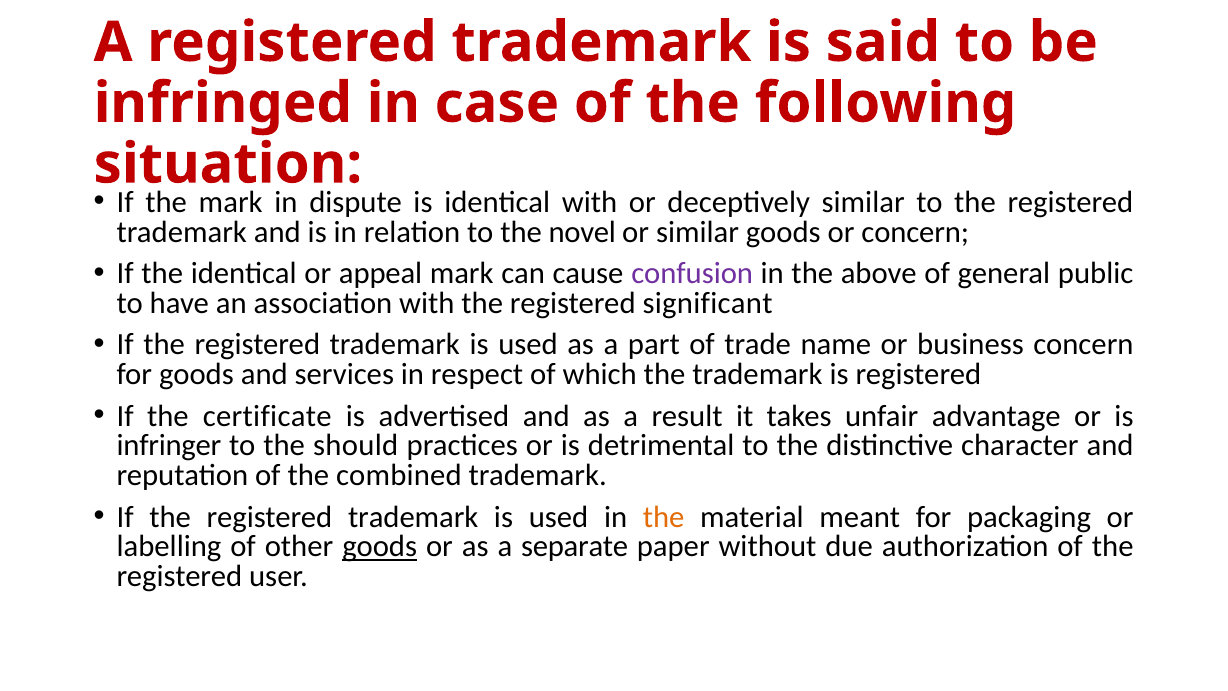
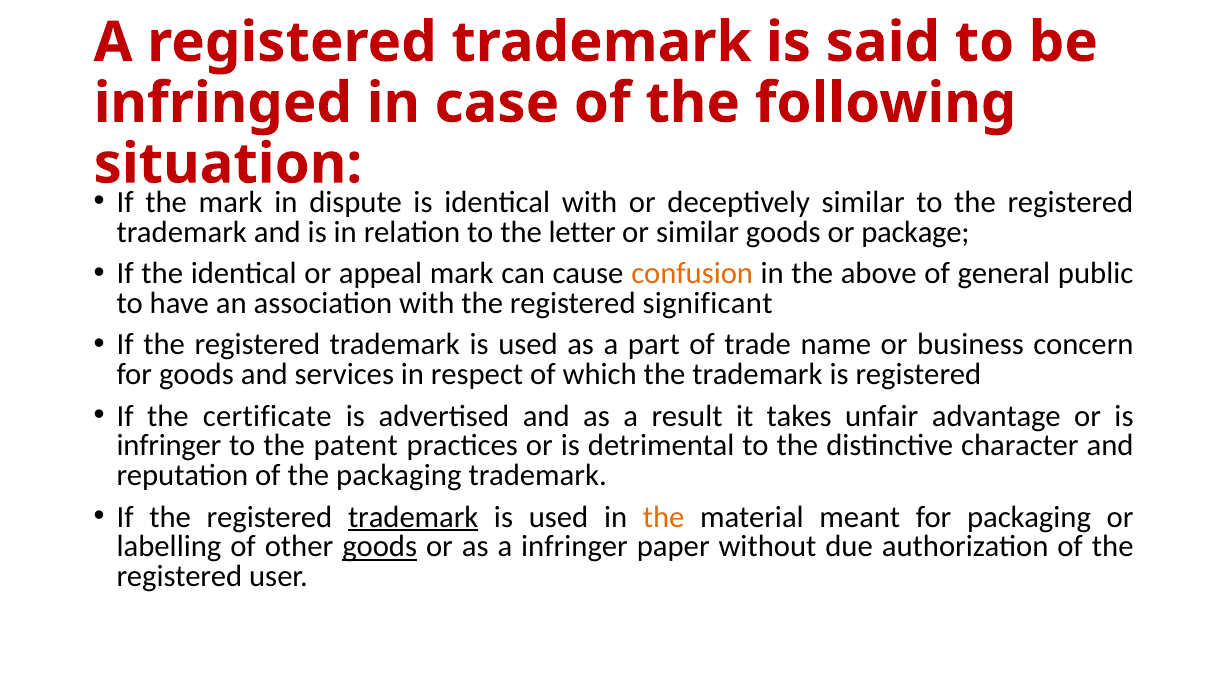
novel: novel -> letter
or concern: concern -> package
confusion colour: purple -> orange
should: should -> patent
the combined: combined -> packaging
trademark at (413, 517) underline: none -> present
a separate: separate -> infringer
